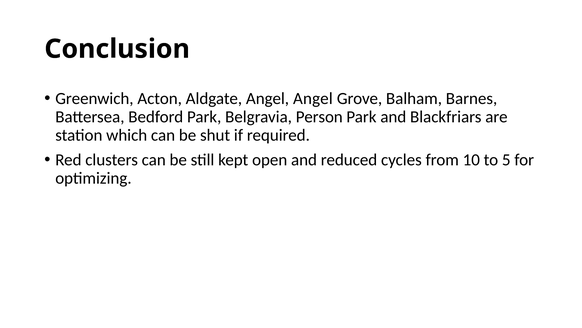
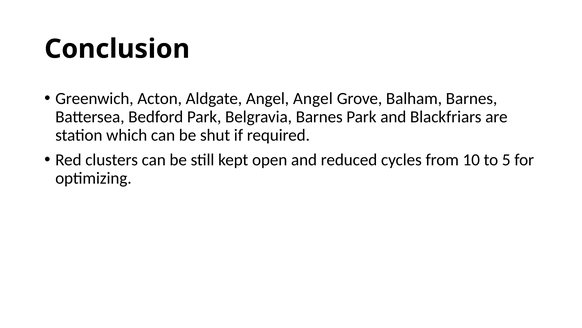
Belgravia Person: Person -> Barnes
